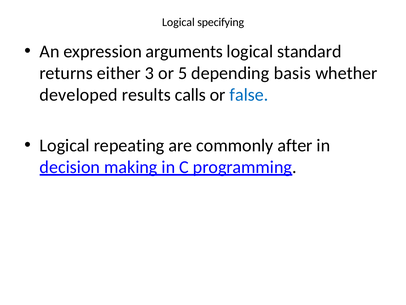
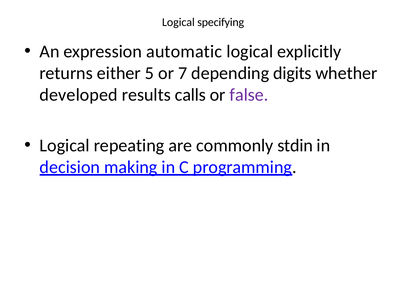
arguments: arguments -> automatic
standard: standard -> explicitly
3: 3 -> 5
5: 5 -> 7
basis: basis -> digits
false colour: blue -> purple
after: after -> stdin
